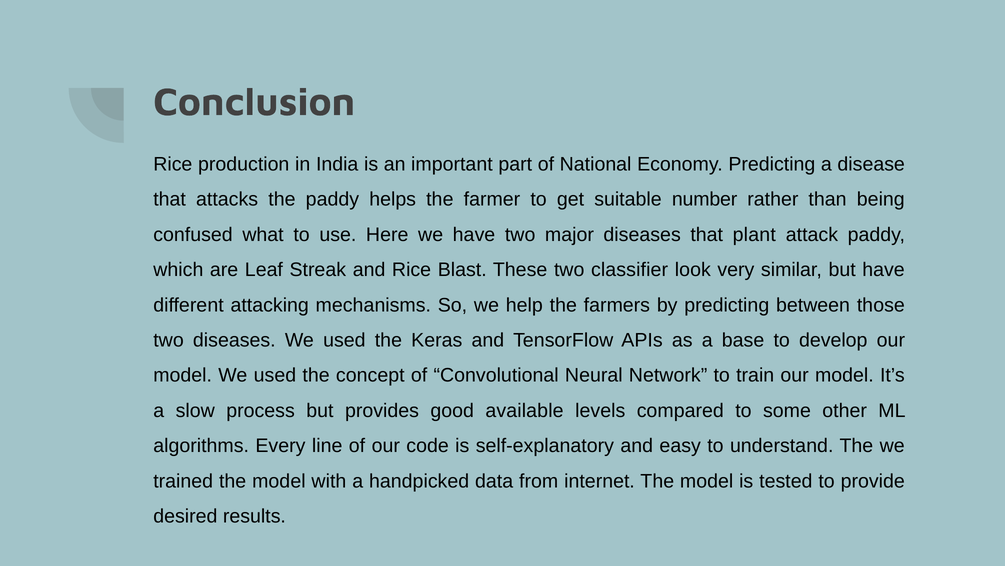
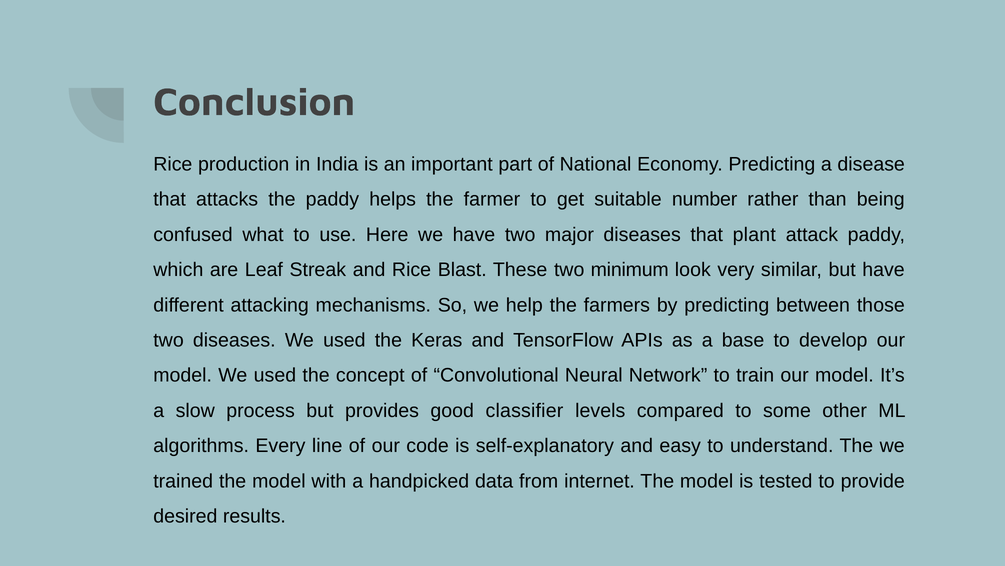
classifier: classifier -> minimum
available: available -> classifier
